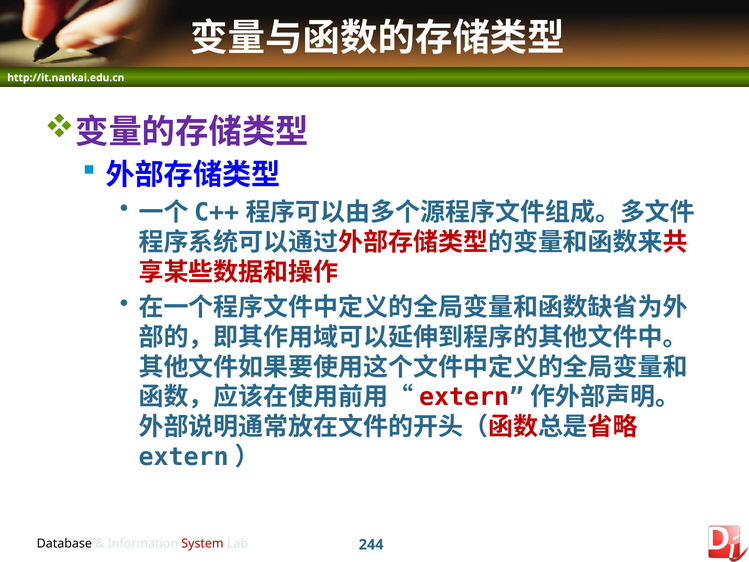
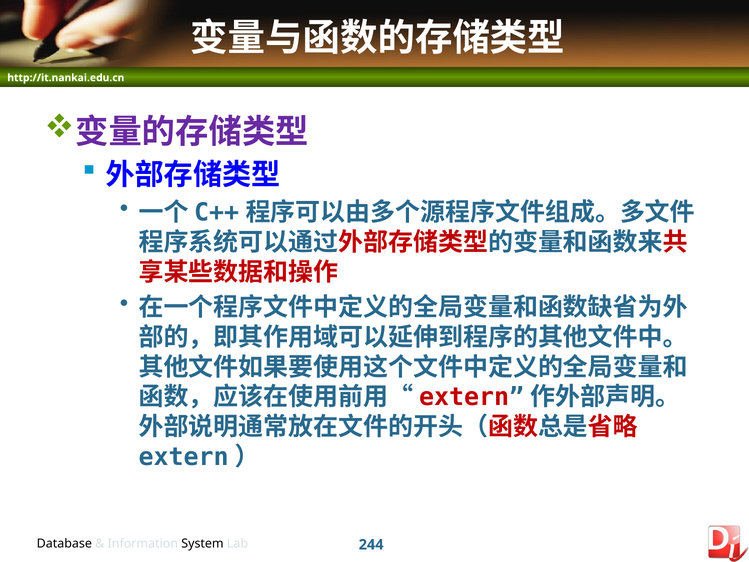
System colour: red -> black
